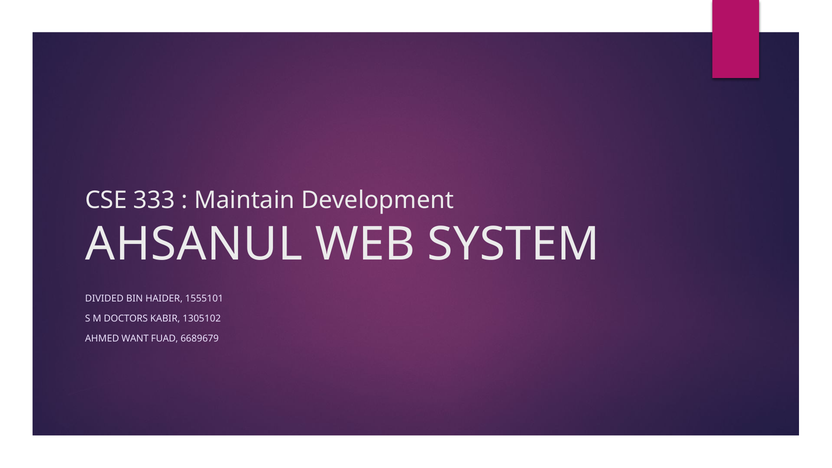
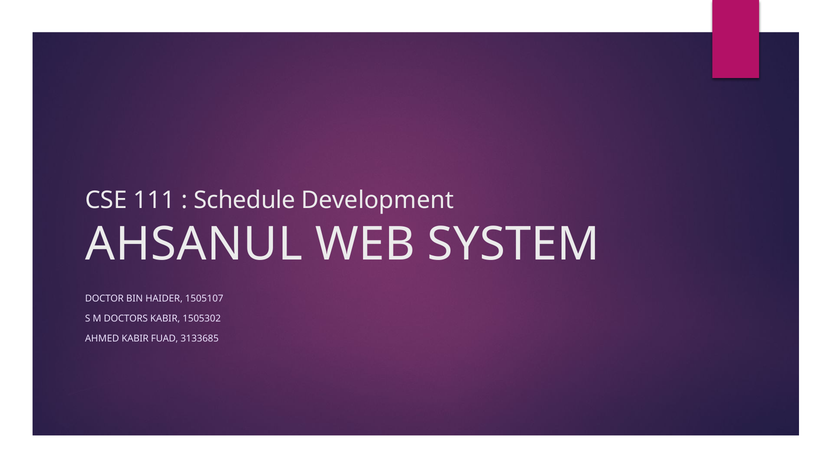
333: 333 -> 111
Maintain: Maintain -> Schedule
DIVIDED: DIVIDED -> DOCTOR
1555101: 1555101 -> 1505107
1305102: 1305102 -> 1505302
AHMED WANT: WANT -> KABIR
6689679: 6689679 -> 3133685
